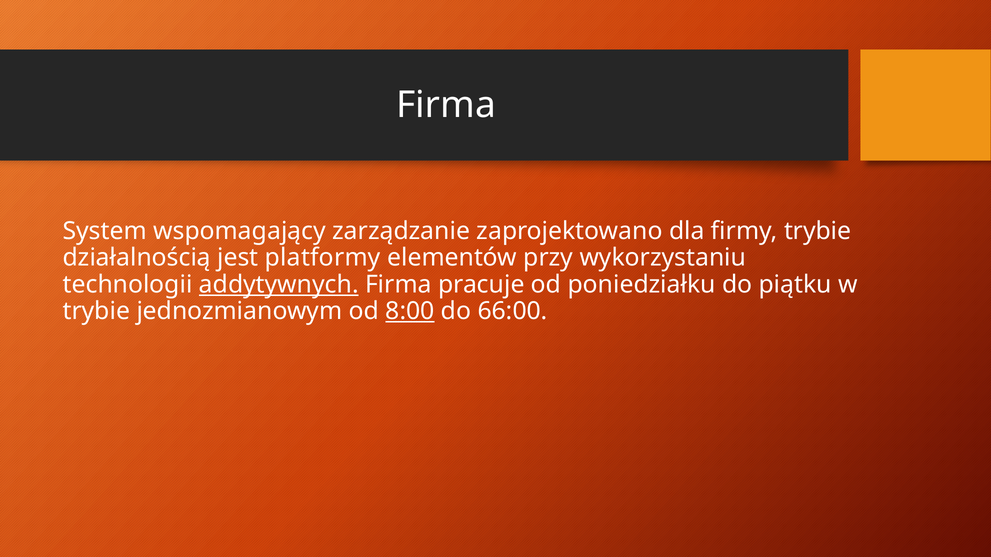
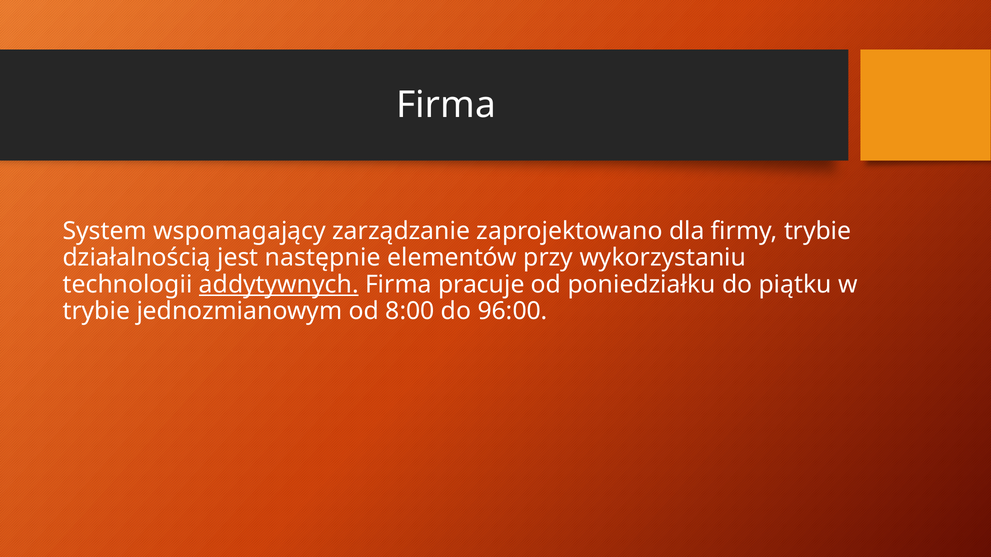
platformy: platformy -> następnie
8:00 underline: present -> none
66:00: 66:00 -> 96:00
